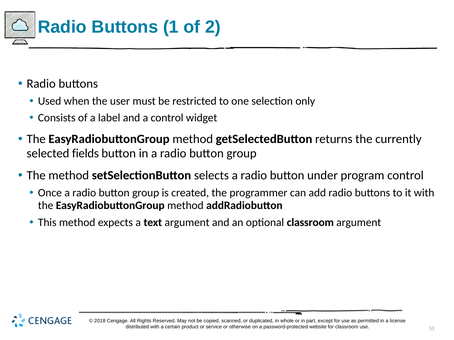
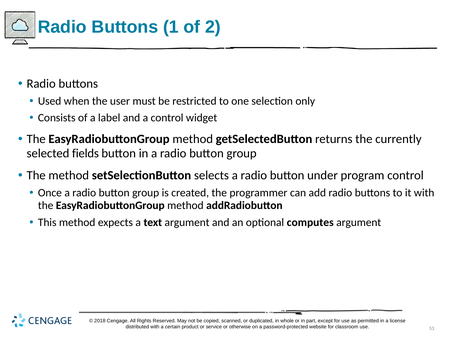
optional classroom: classroom -> computes
